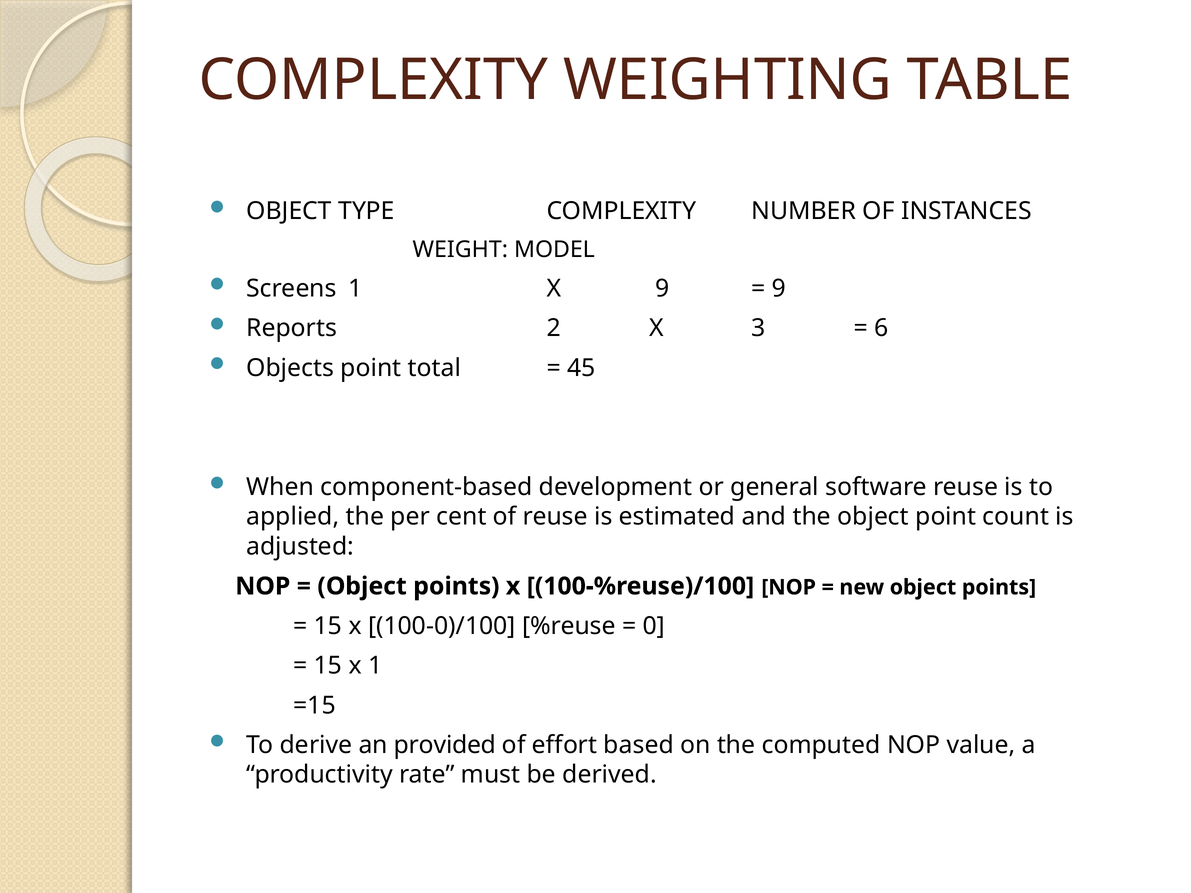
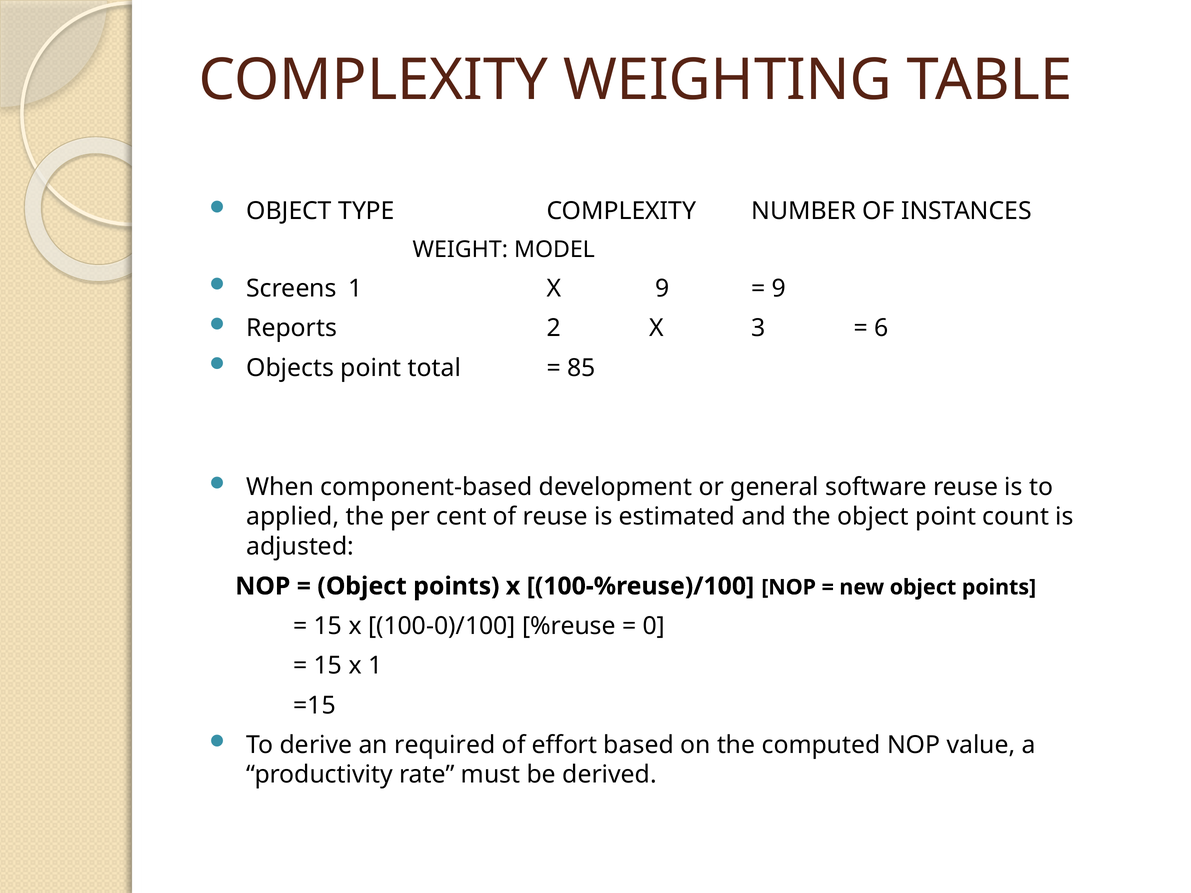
45: 45 -> 85
provided: provided -> required
